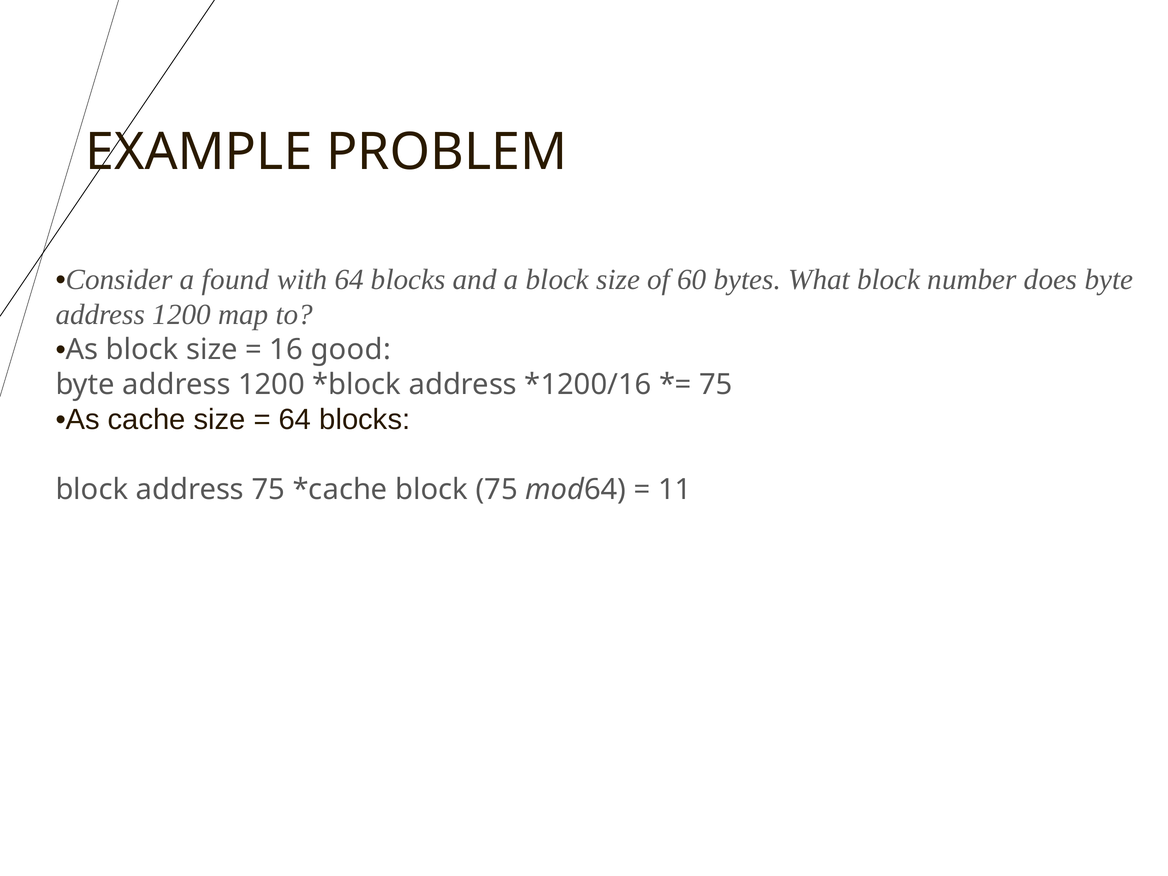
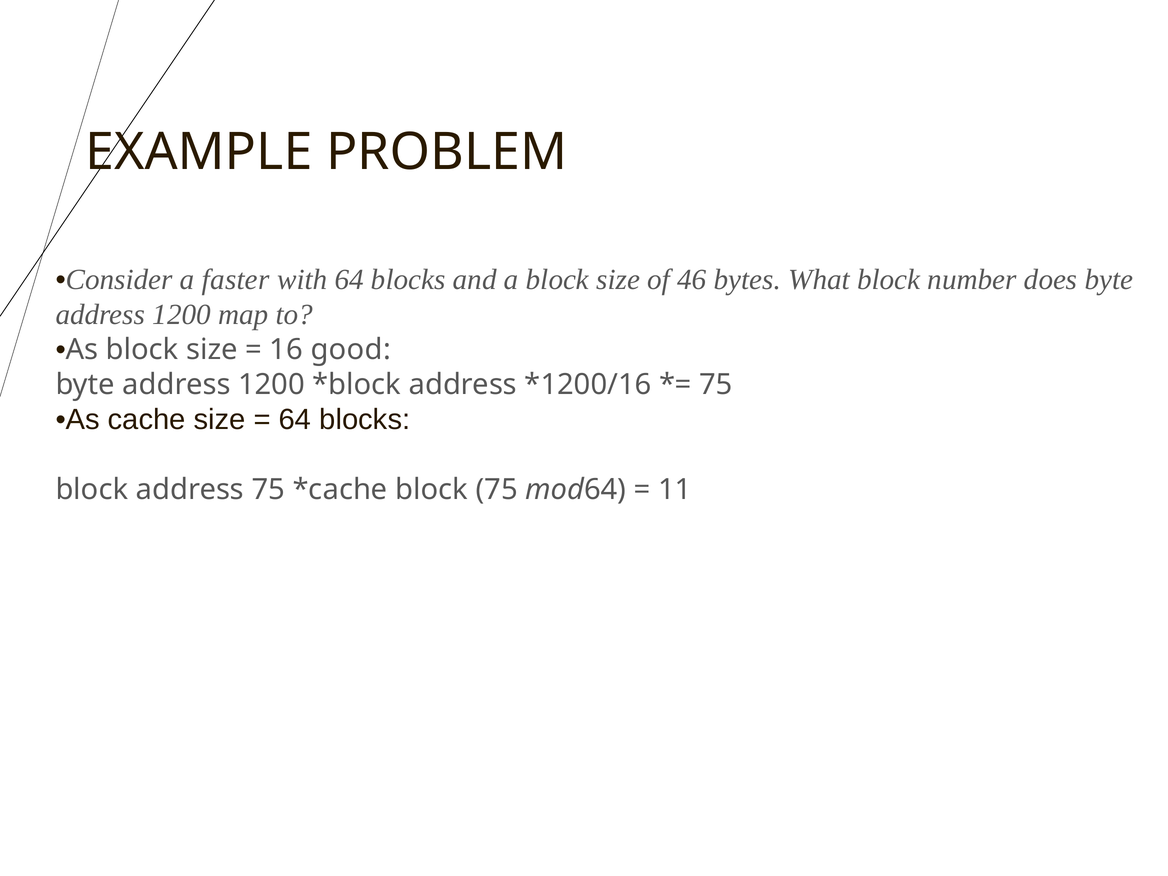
found: found -> faster
60: 60 -> 46
